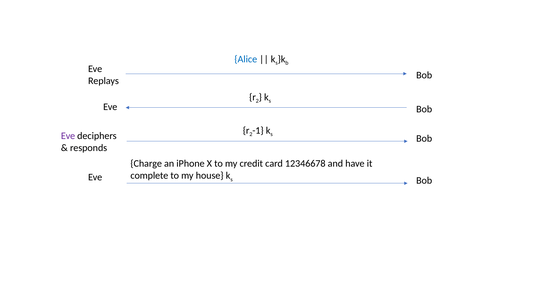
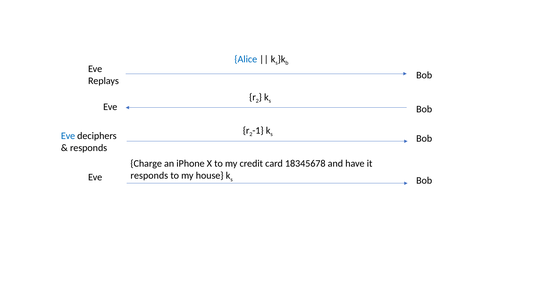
Eve at (68, 136) colour: purple -> blue
12346678: 12346678 -> 18345678
complete at (149, 176): complete -> responds
